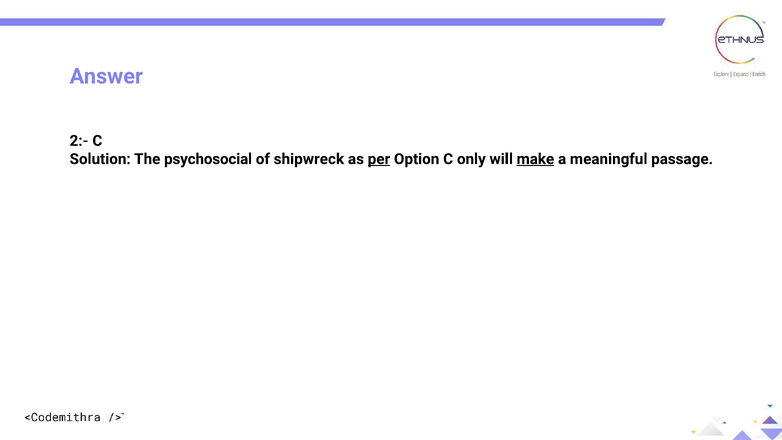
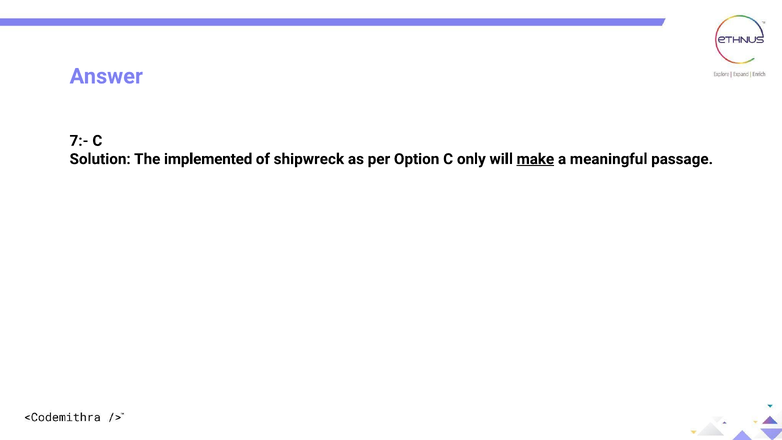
2:-: 2:- -> 7:-
psychosocial: psychosocial -> implemented
per underline: present -> none
